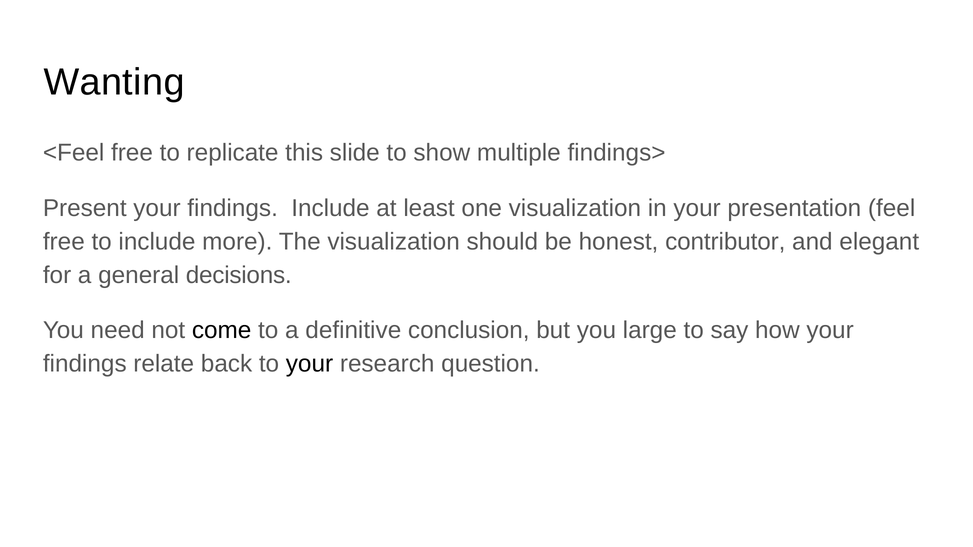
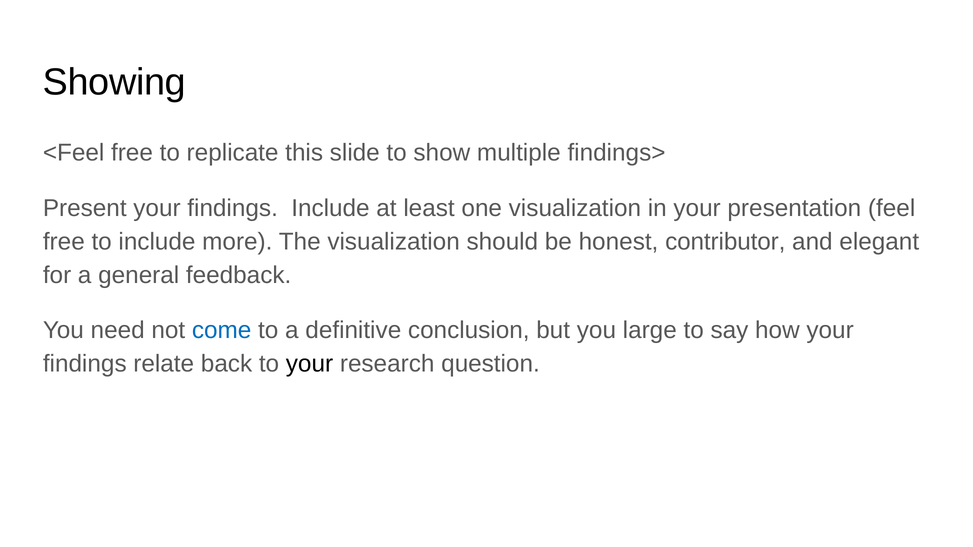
Wanting: Wanting -> Showing
decisions: decisions -> feedback
come colour: black -> blue
